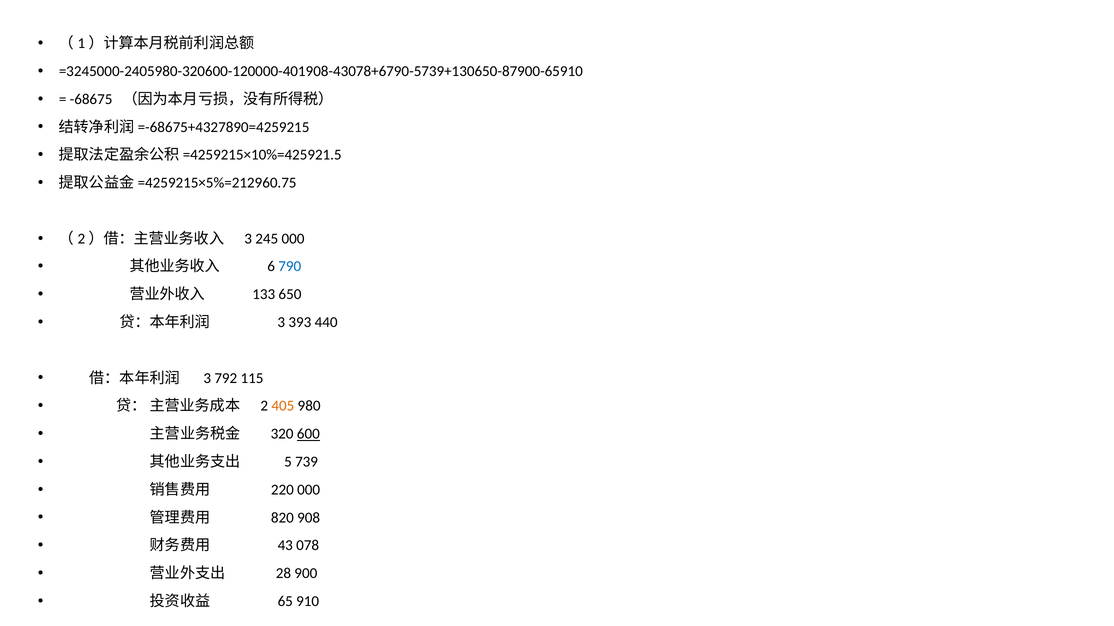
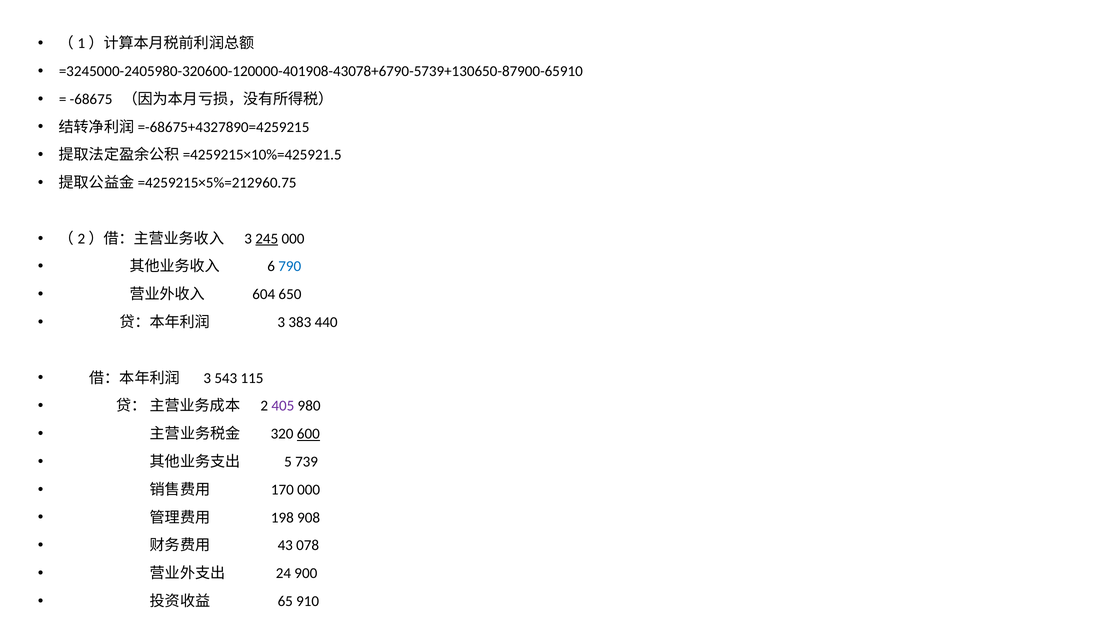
245 underline: none -> present
133: 133 -> 604
393: 393 -> 383
792: 792 -> 543
405 colour: orange -> purple
220: 220 -> 170
820: 820 -> 198
28: 28 -> 24
